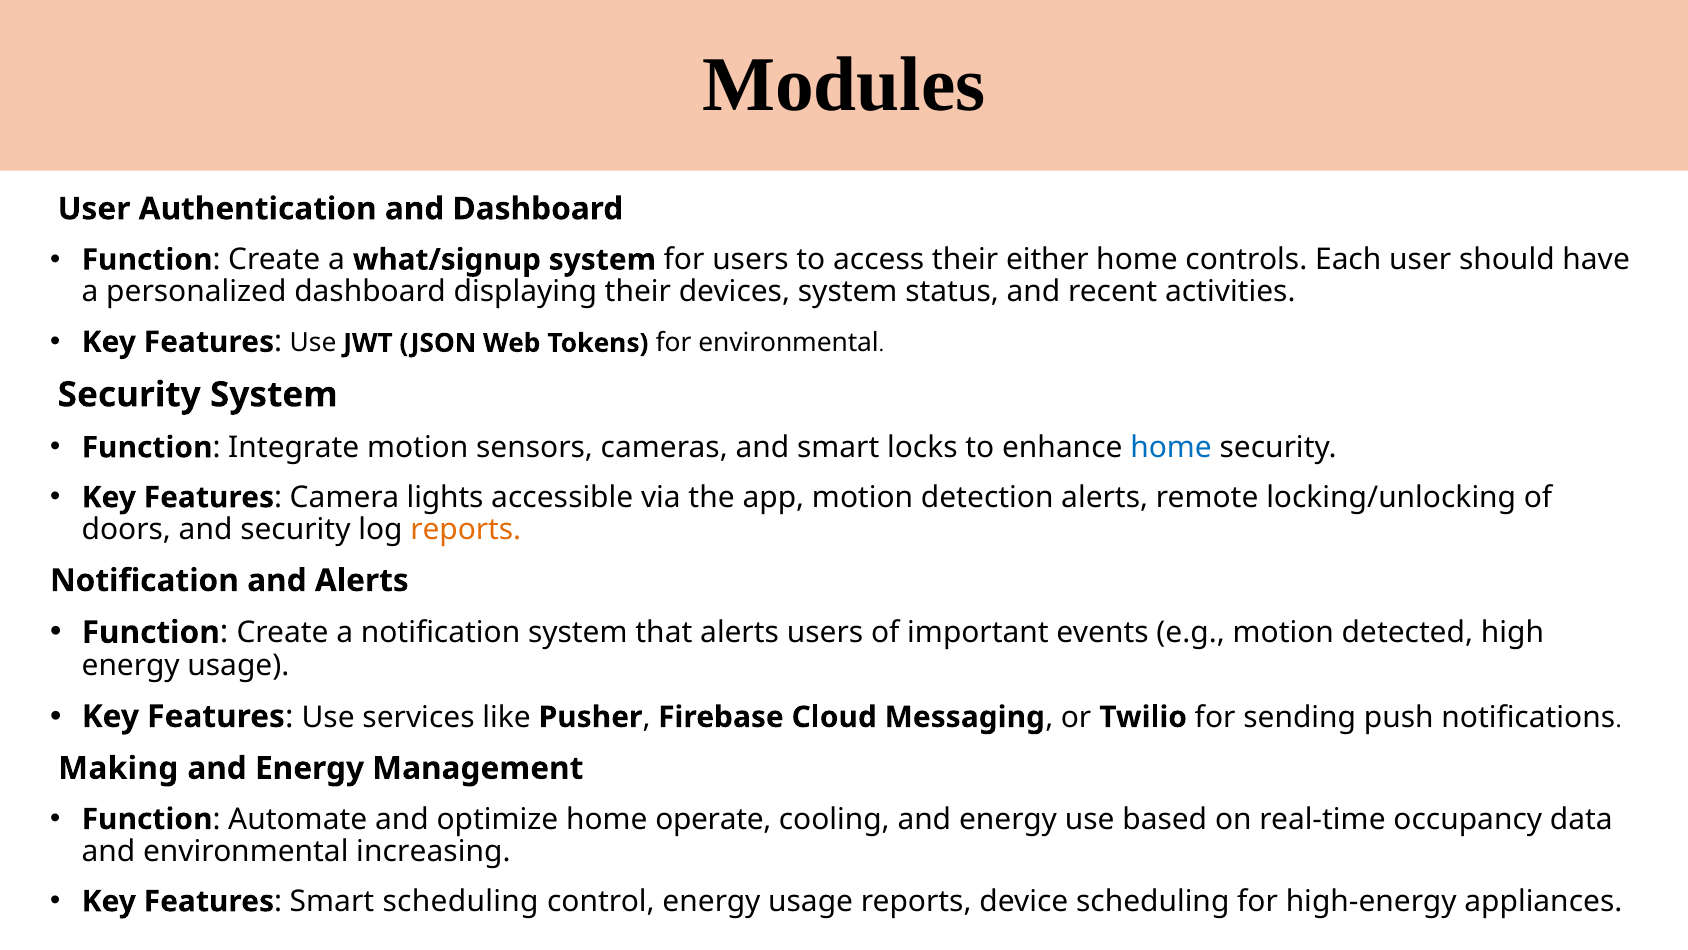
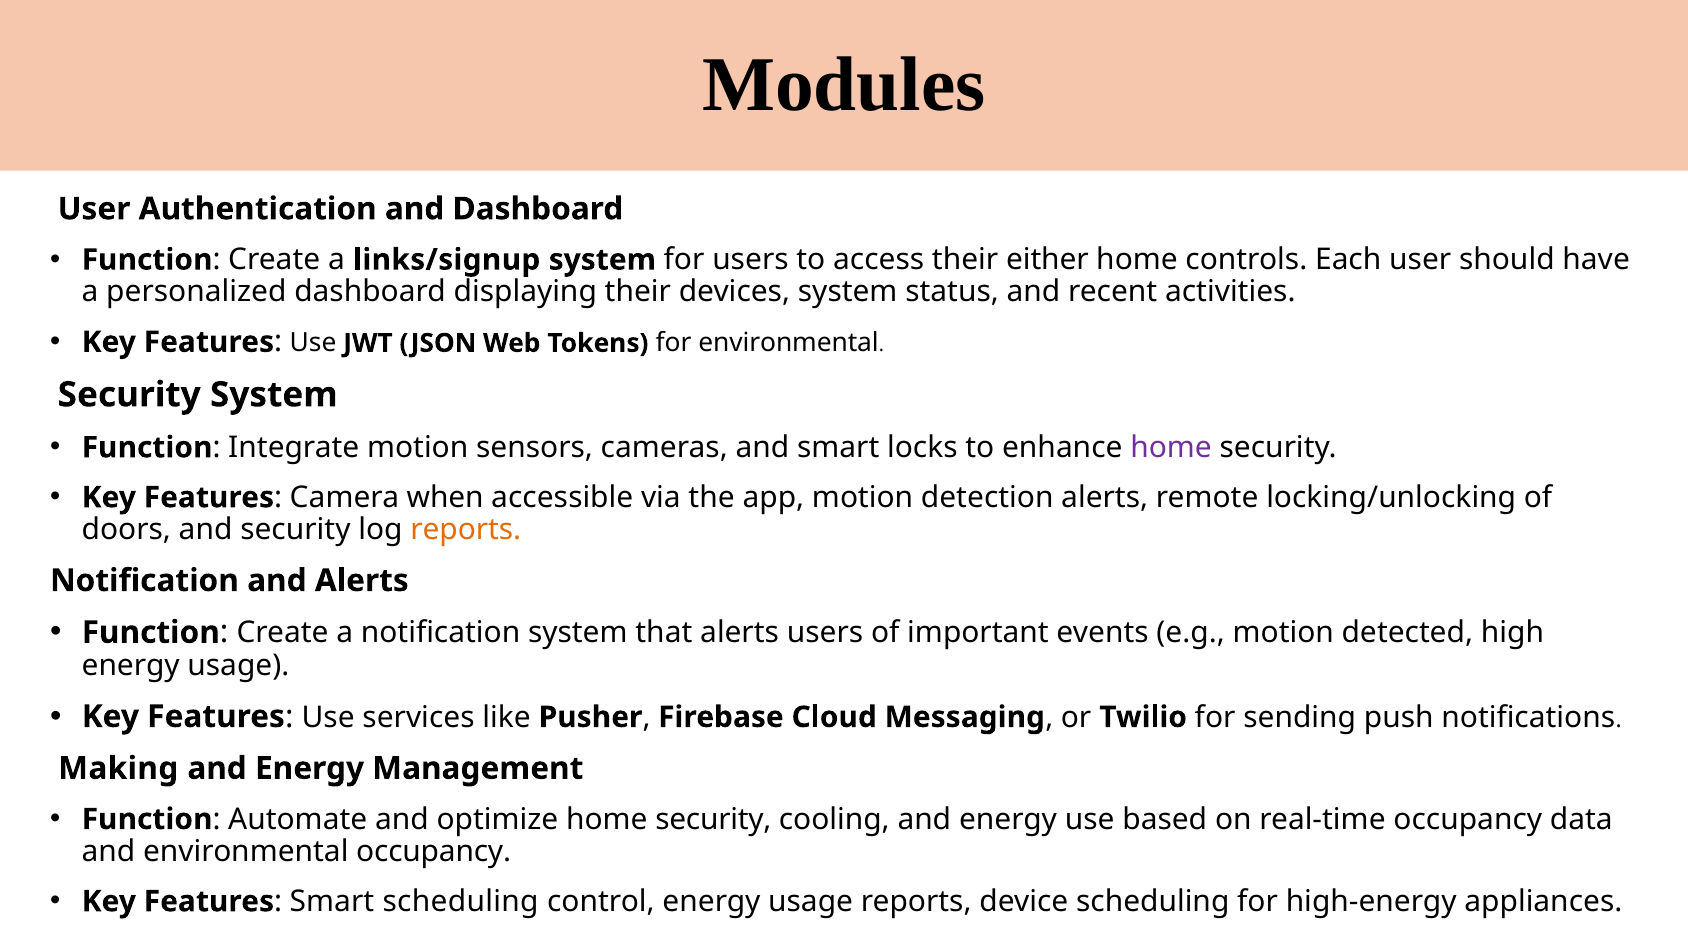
what/signup: what/signup -> links/signup
home at (1171, 447) colour: blue -> purple
lights: lights -> when
optimize home operate: operate -> security
environmental increasing: increasing -> occupancy
